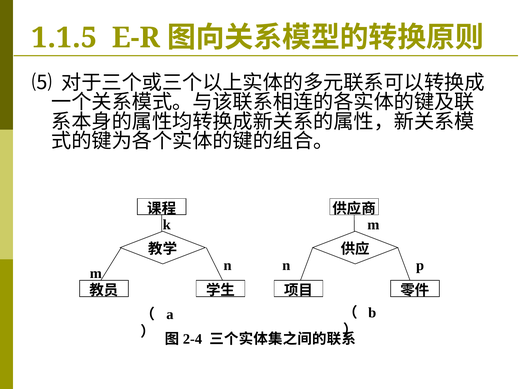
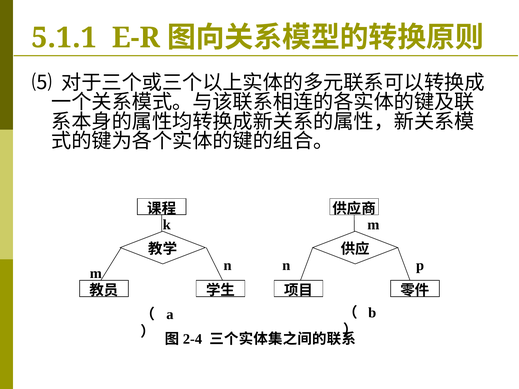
1.1.5: 1.1.5 -> 5.1.1
